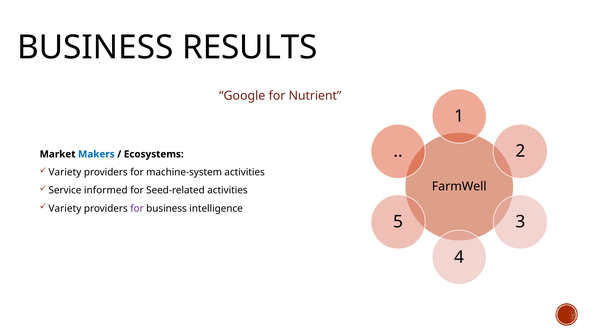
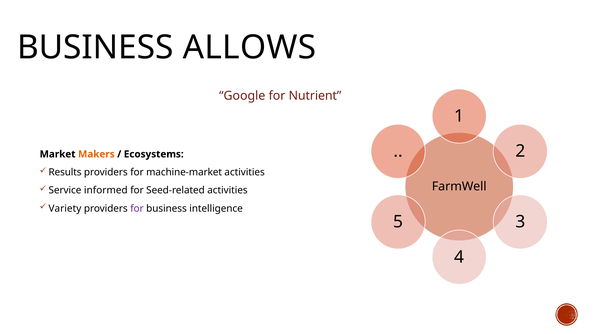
RESULTS: RESULTS -> ALLOWS
Makers colour: blue -> orange
Variety at (65, 172): Variety -> Results
machine-system: machine-system -> machine-market
